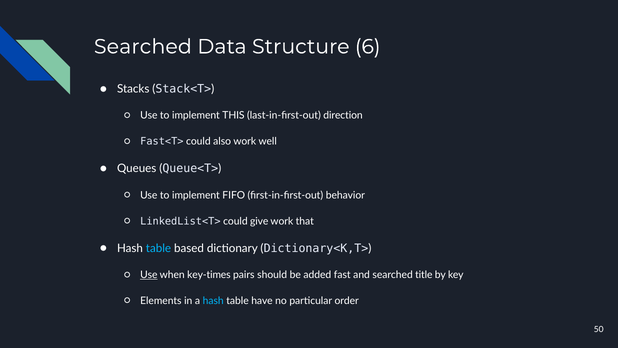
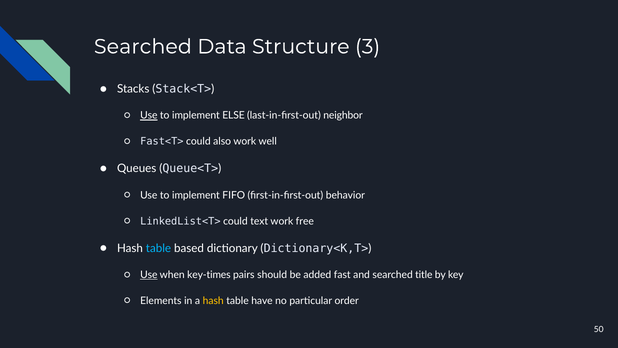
6: 6 -> 3
Use at (149, 115) underline: none -> present
THIS: THIS -> ELSE
direction: direction -> neighbor
give: give -> text
that: that -> free
hash at (213, 300) colour: light blue -> yellow
